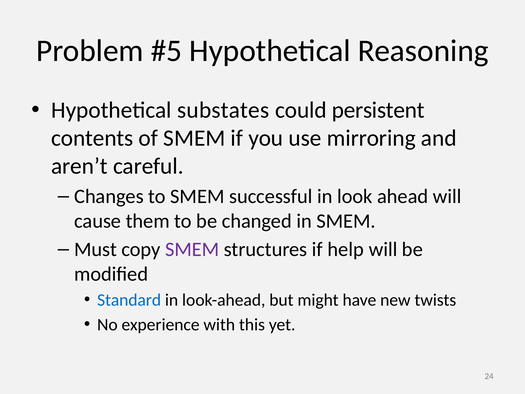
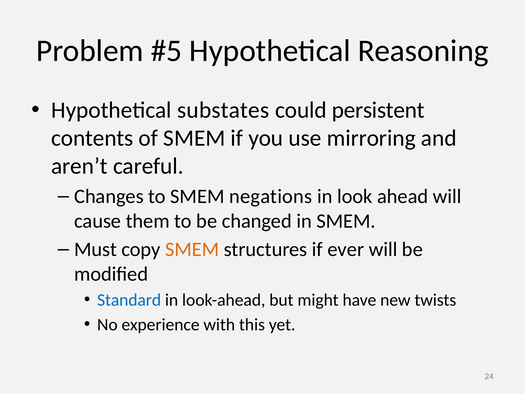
successful: successful -> negations
SMEM at (192, 249) colour: purple -> orange
help: help -> ever
